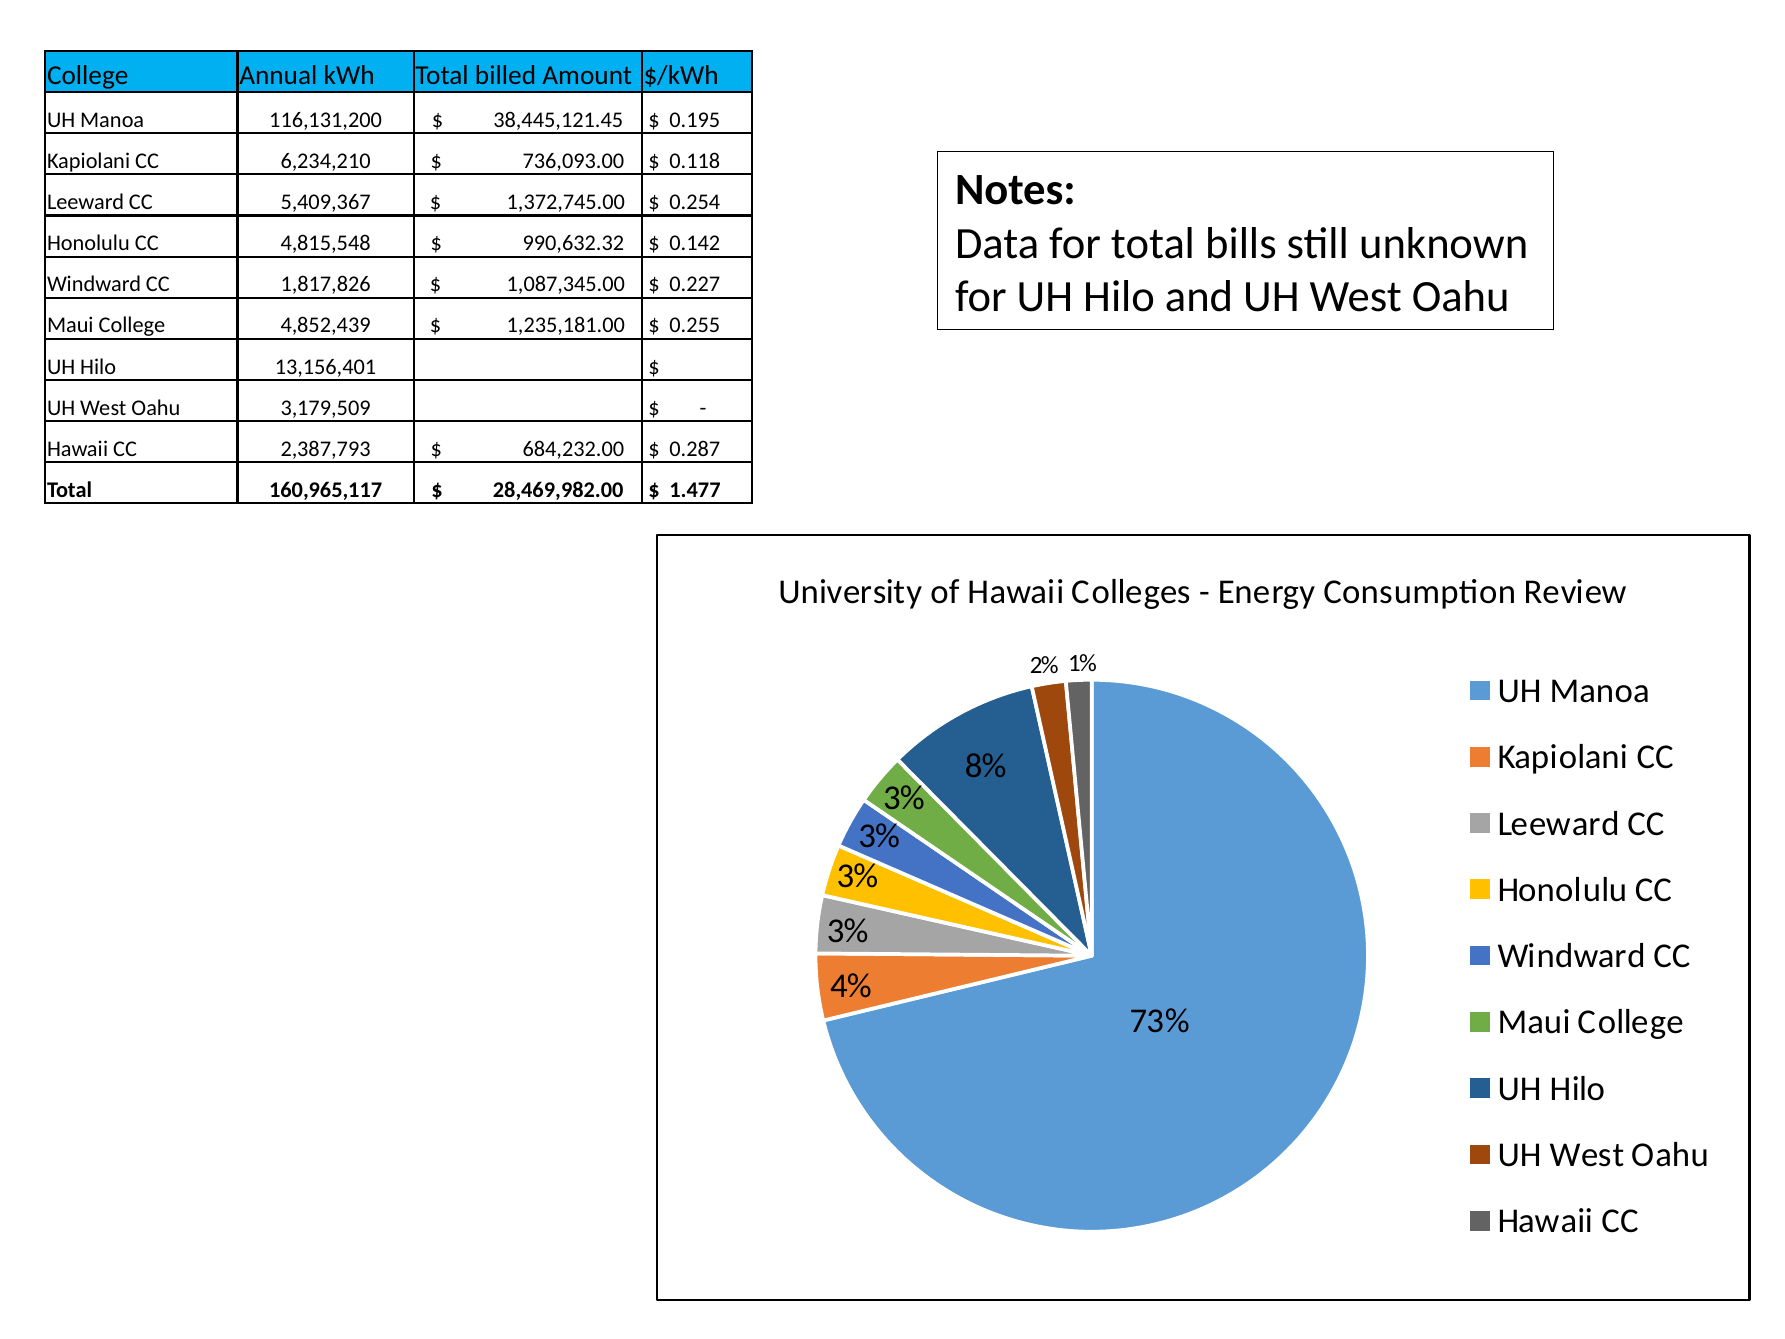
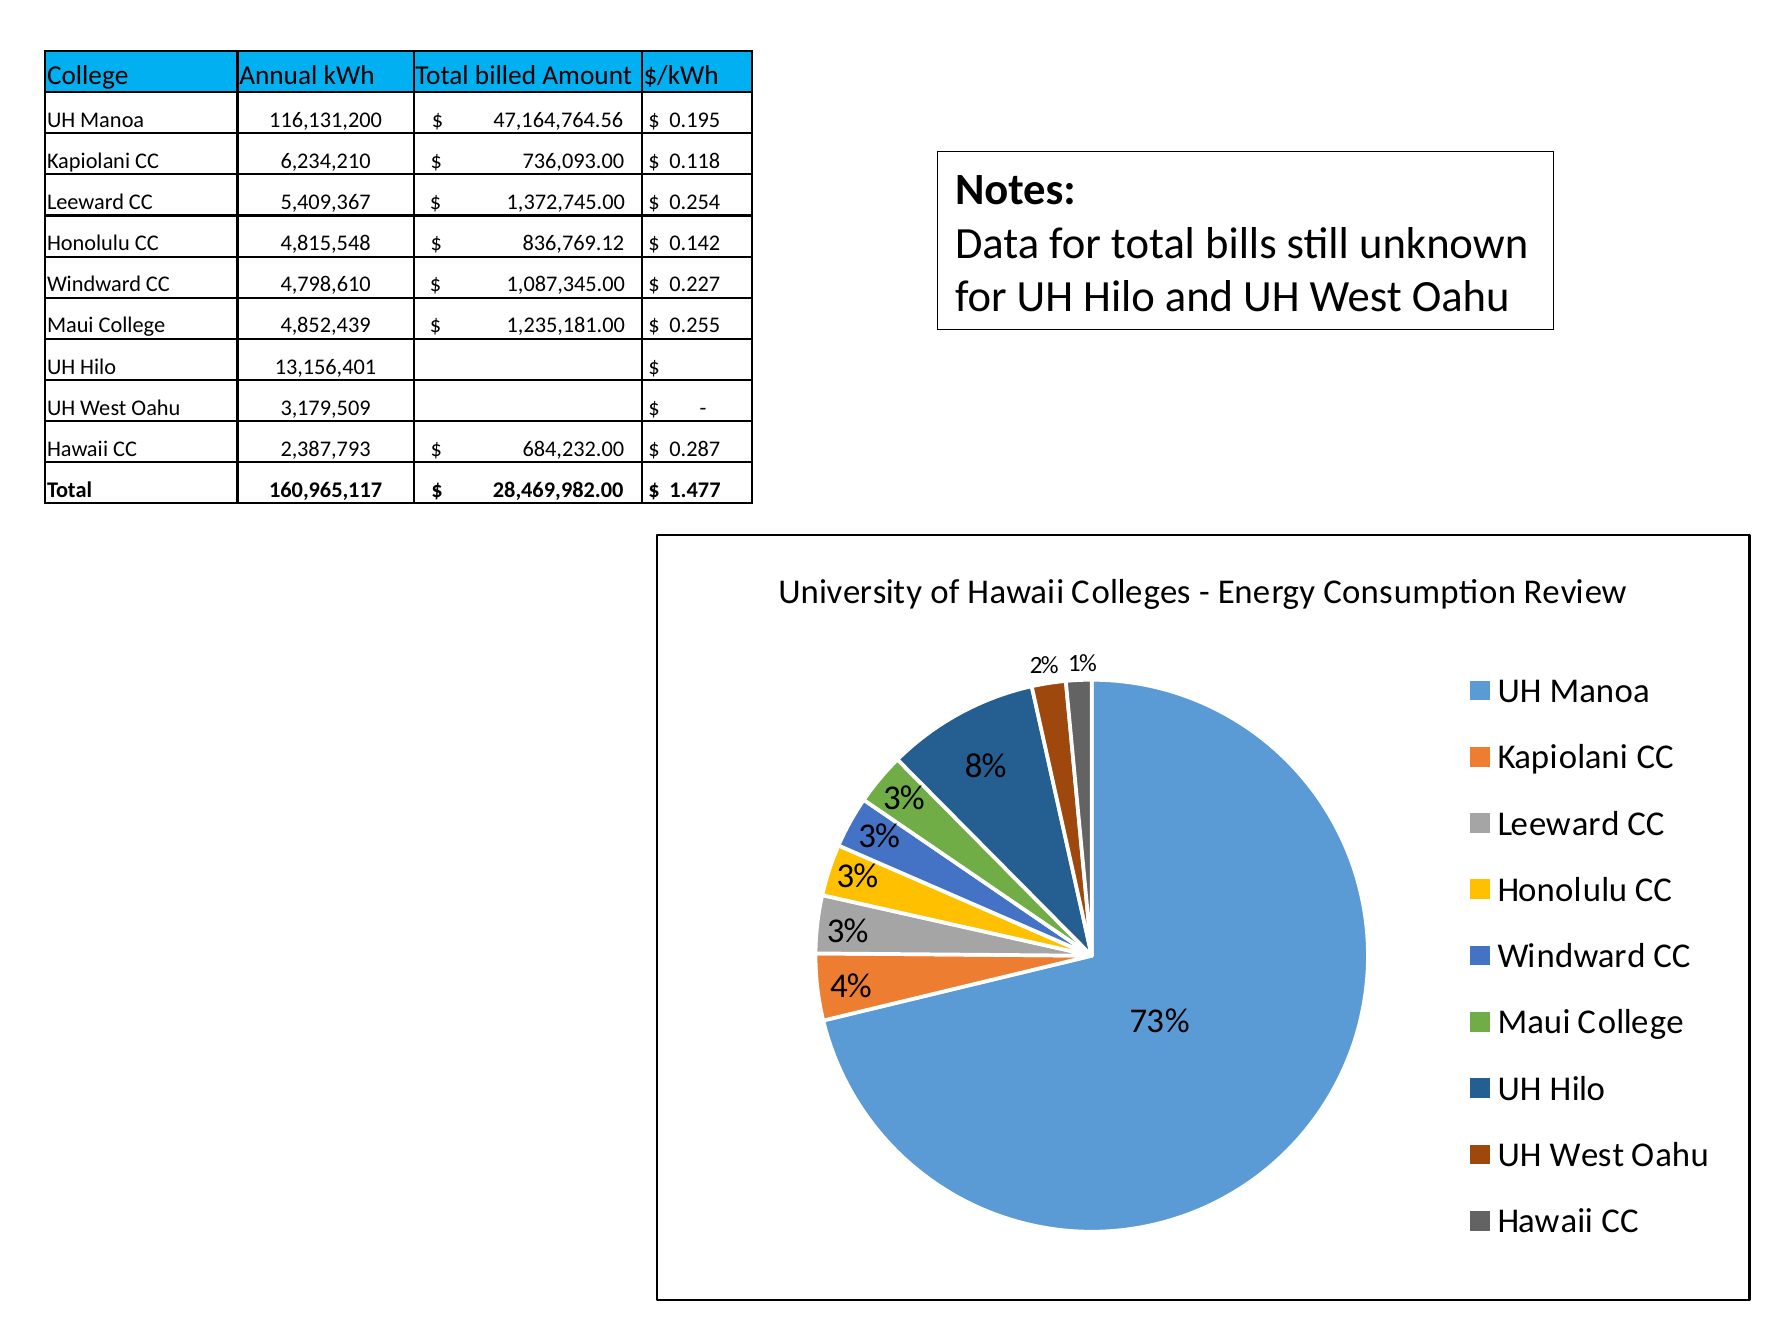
38,445,121.45: 38,445,121.45 -> 47,164,764.56
990,632.32: 990,632.32 -> 836,769.12
1,817,826: 1,817,826 -> 4,798,610
